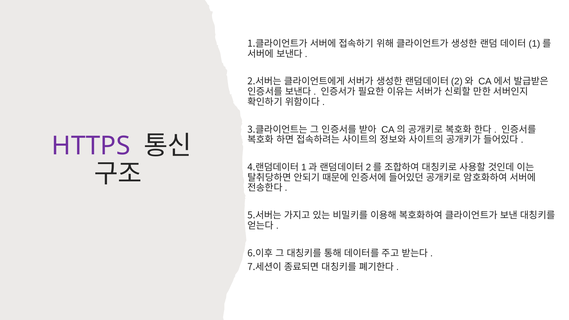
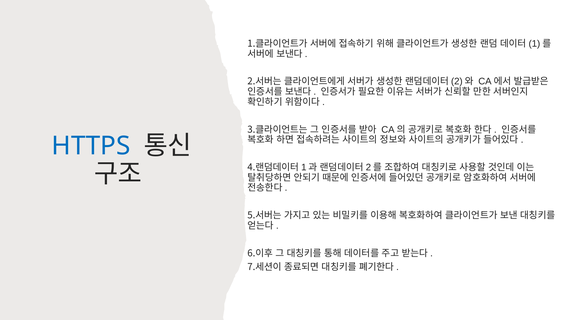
HTTPS colour: purple -> blue
